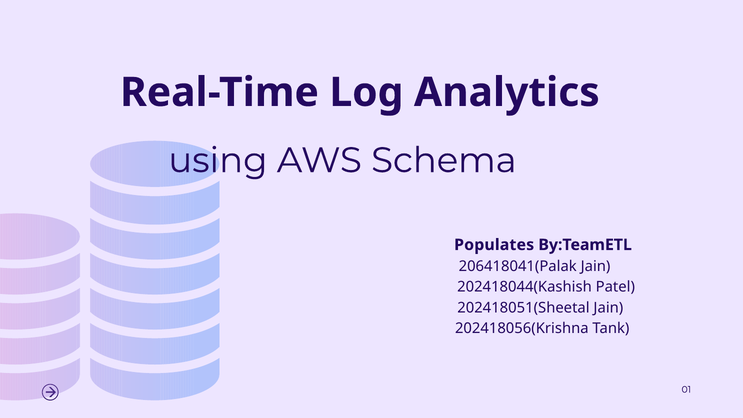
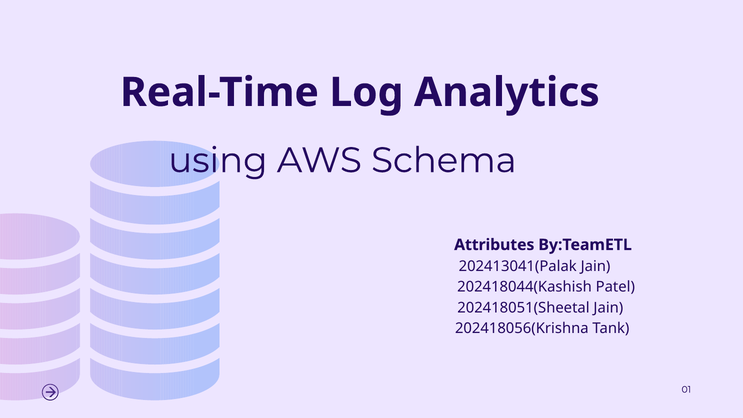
Populates: Populates -> Attributes
206418041(Palak: 206418041(Palak -> 202413041(Palak
